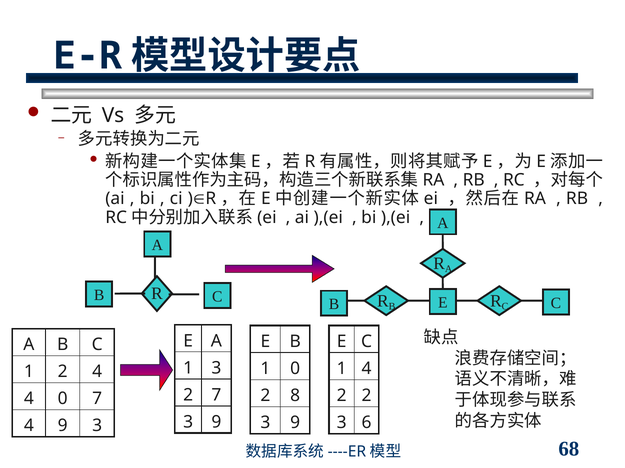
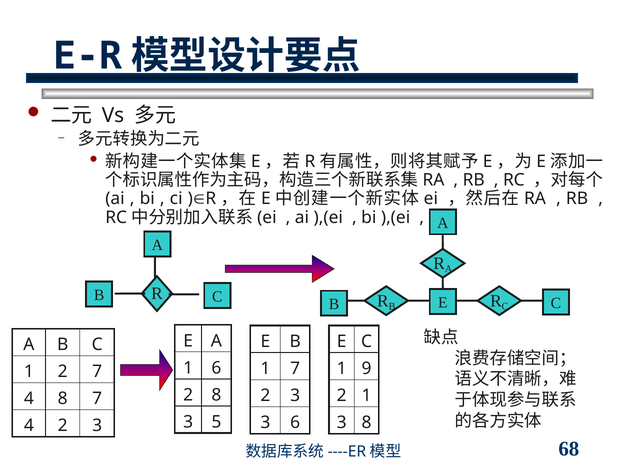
1 3: 3 -> 6
1 0: 0 -> 7
1 4: 4 -> 9
2 4: 4 -> 7
2 7: 7 -> 8
8 at (295, 396): 8 -> 3
2 2: 2 -> 1
4 0: 0 -> 8
9 at (216, 423): 9 -> 5
9 at (295, 423): 9 -> 6
3 6: 6 -> 8
4 9: 9 -> 2
